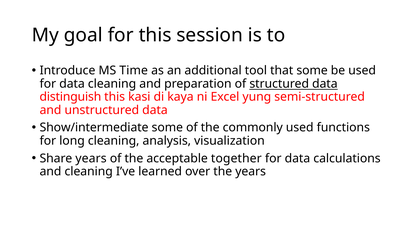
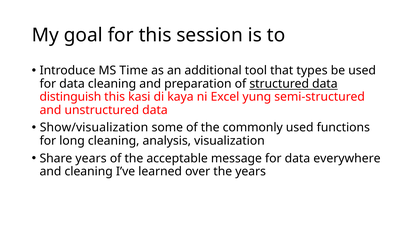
that some: some -> types
Show/intermediate: Show/intermediate -> Show/visualization
together: together -> message
calculations: calculations -> everywhere
